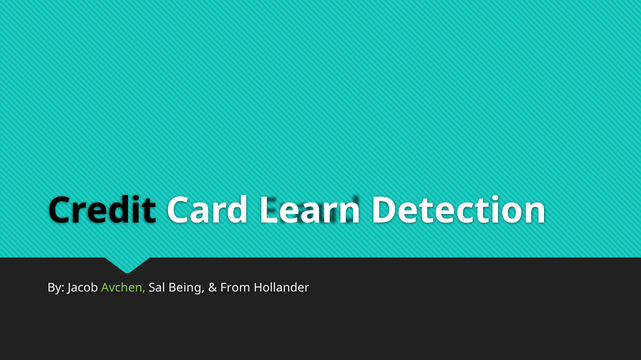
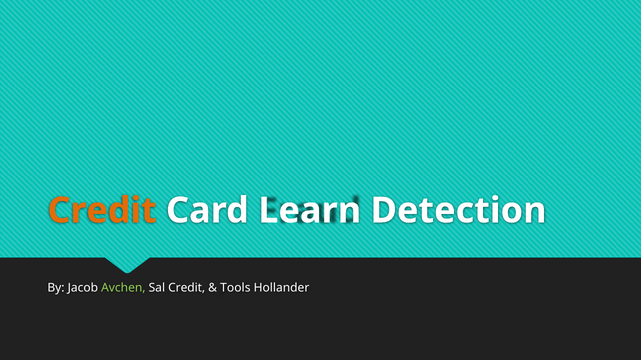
Credit at (102, 211) colour: black -> orange
Sal Being: Being -> Credit
From: From -> Tools
